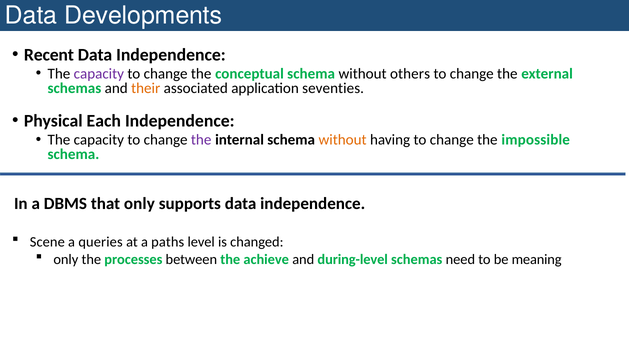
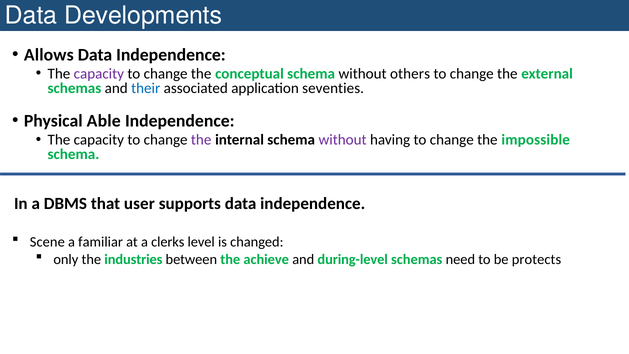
Recent: Recent -> Allows
their colour: orange -> blue
Each: Each -> Able
without at (343, 140) colour: orange -> purple
that only: only -> user
queries: queries -> familiar
paths: paths -> clerks
processes: processes -> industries
meaning: meaning -> protects
